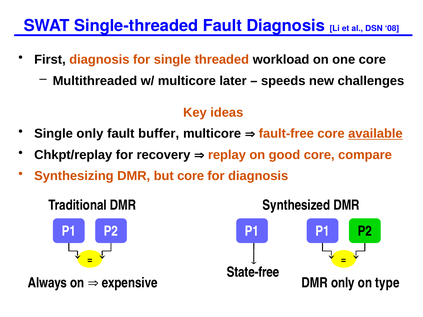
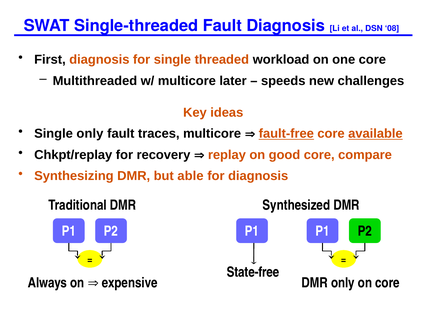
buffer: buffer -> traces
fault-free underline: none -> present
but core: core -> able
on type: type -> core
